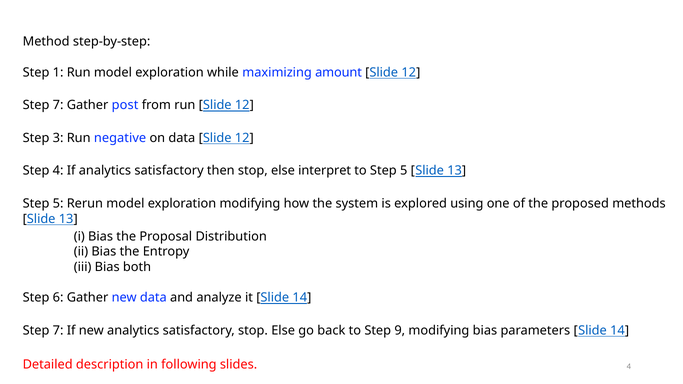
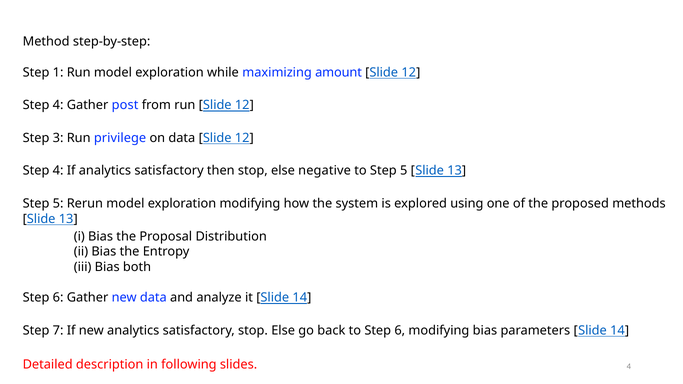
7 at (58, 105): 7 -> 4
negative: negative -> privilege
interpret: interpret -> negative
to Step 9: 9 -> 6
